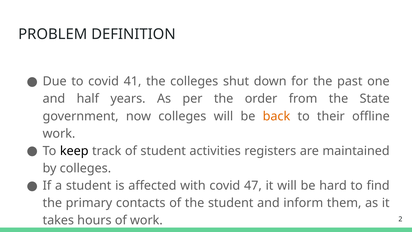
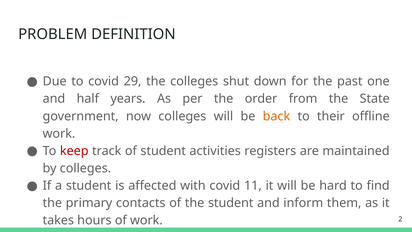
41: 41 -> 29
keep colour: black -> red
47: 47 -> 11
